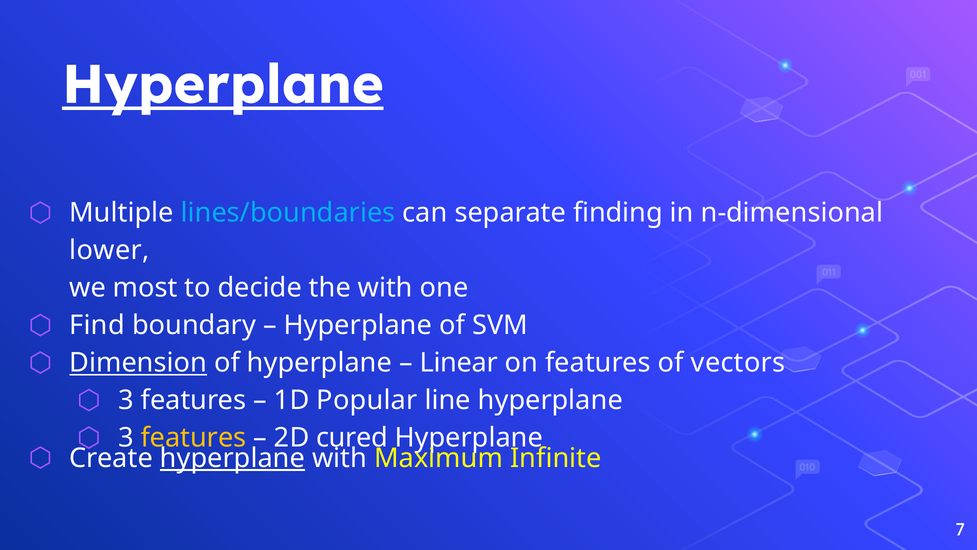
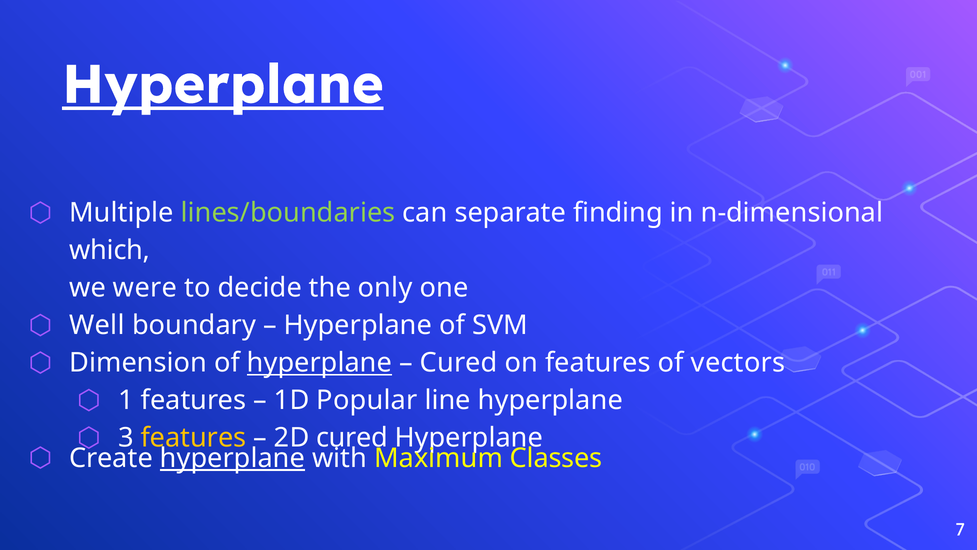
lines/boundaries colour: light blue -> light green
lower: lower -> which
most: most -> were
the with: with -> only
Find: Find -> Well
Dimension underline: present -> none
hyperplane at (320, 363) underline: none -> present
Linear at (459, 363): Linear -> Cured
3 at (126, 400): 3 -> 1
Infinite: Infinite -> Classes
